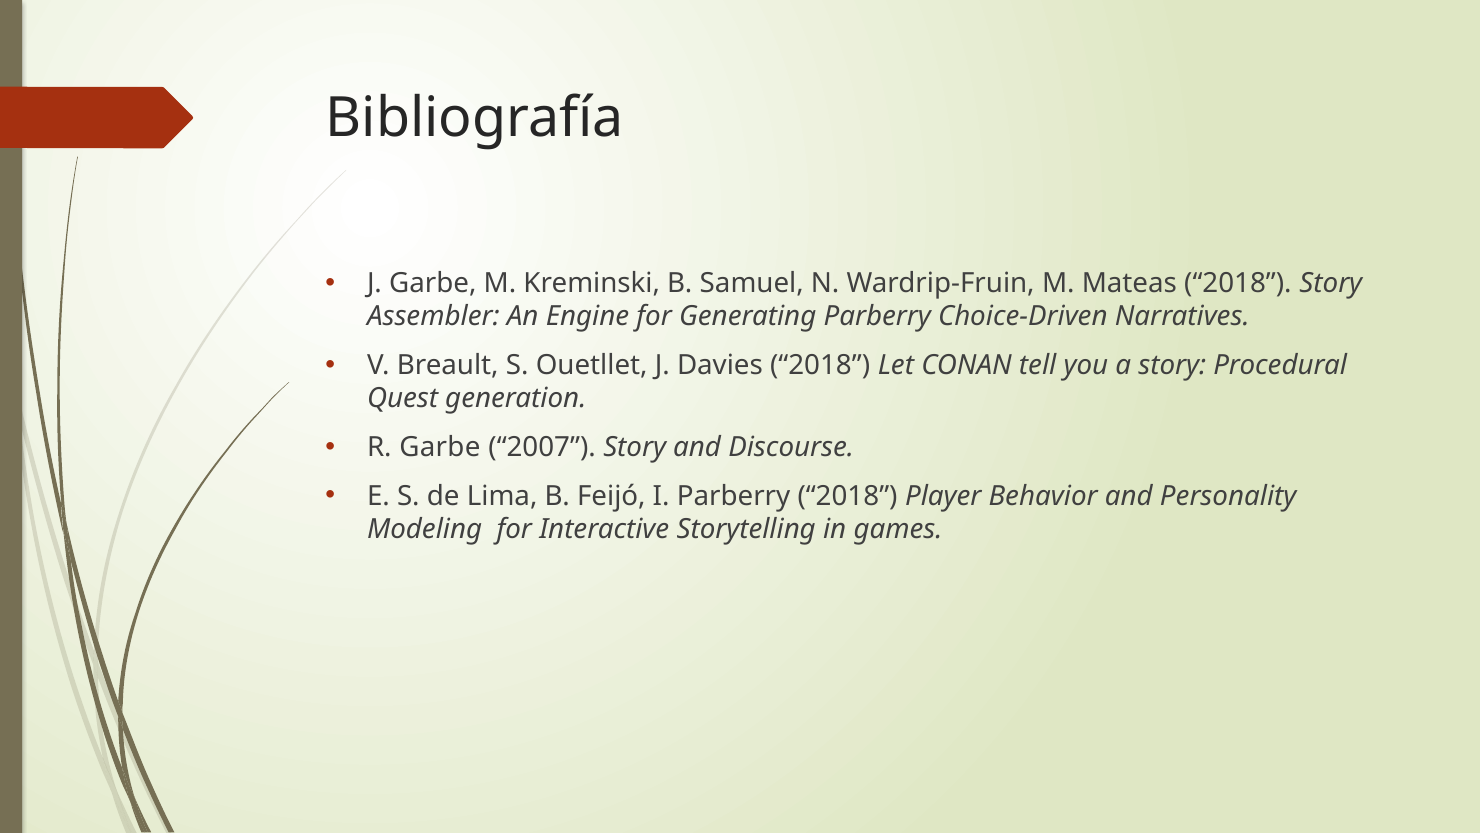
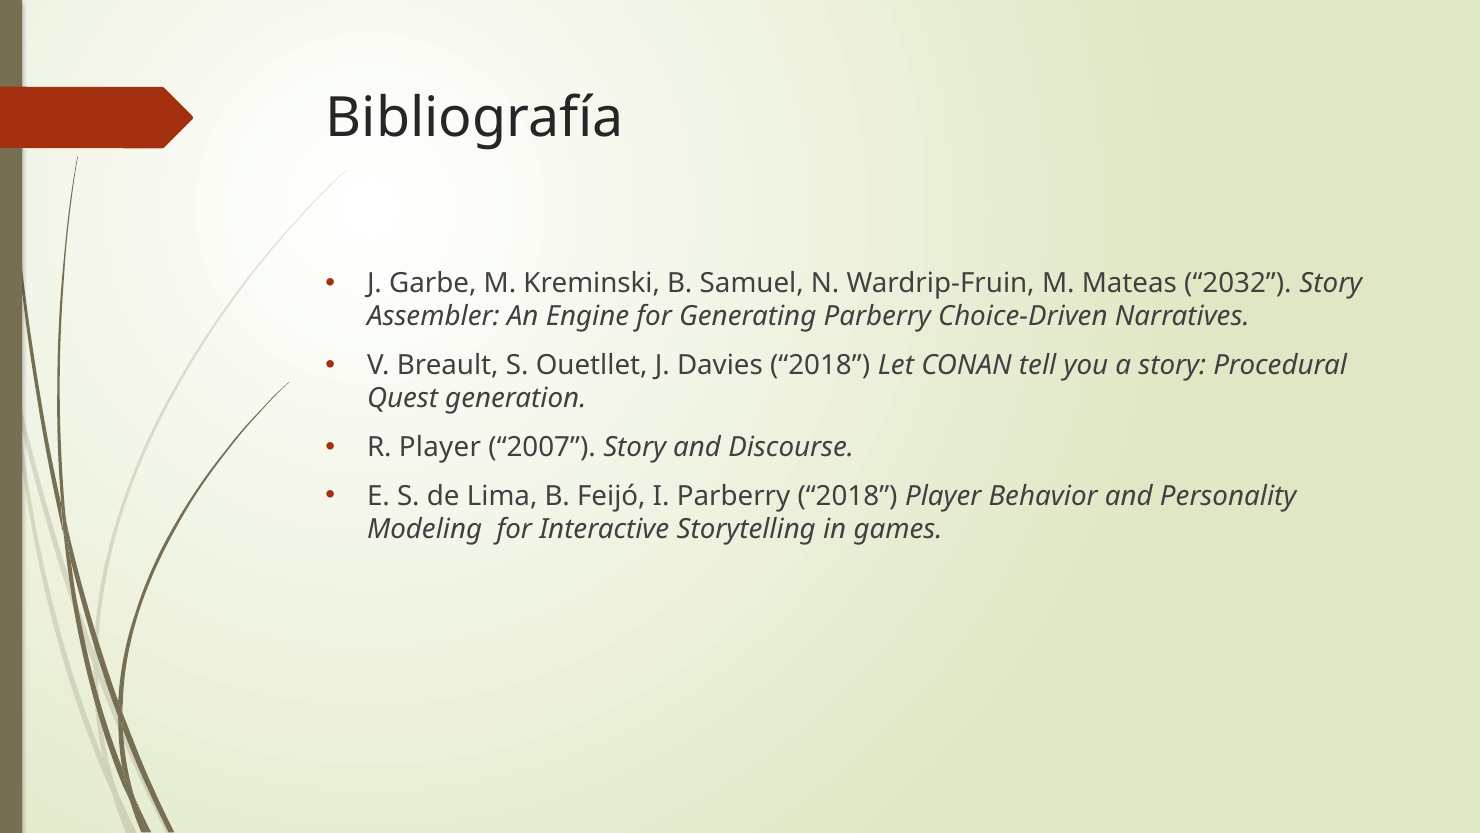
Mateas 2018: 2018 -> 2032
R Garbe: Garbe -> Player
